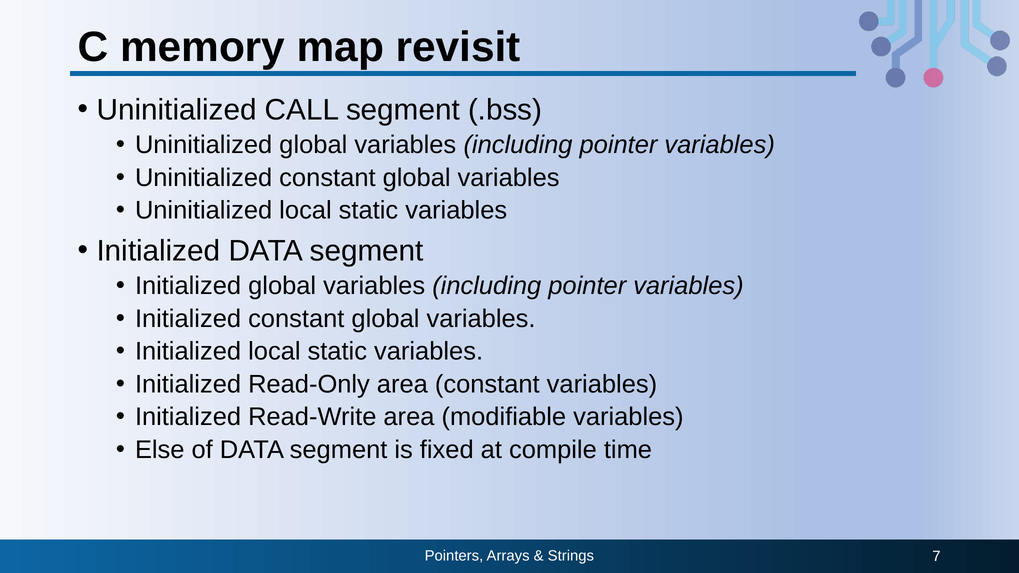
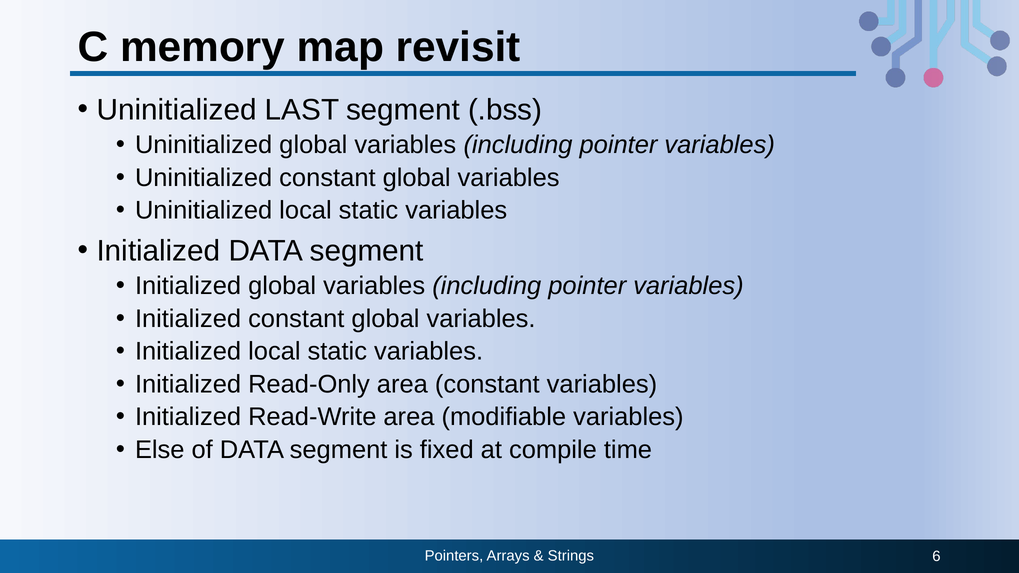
CALL: CALL -> LAST
7: 7 -> 6
